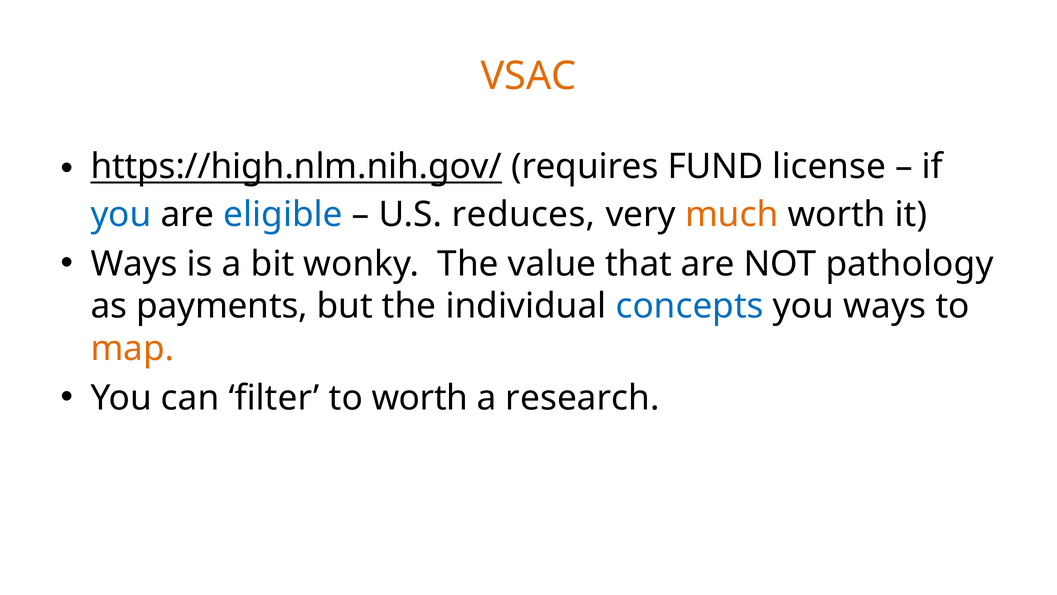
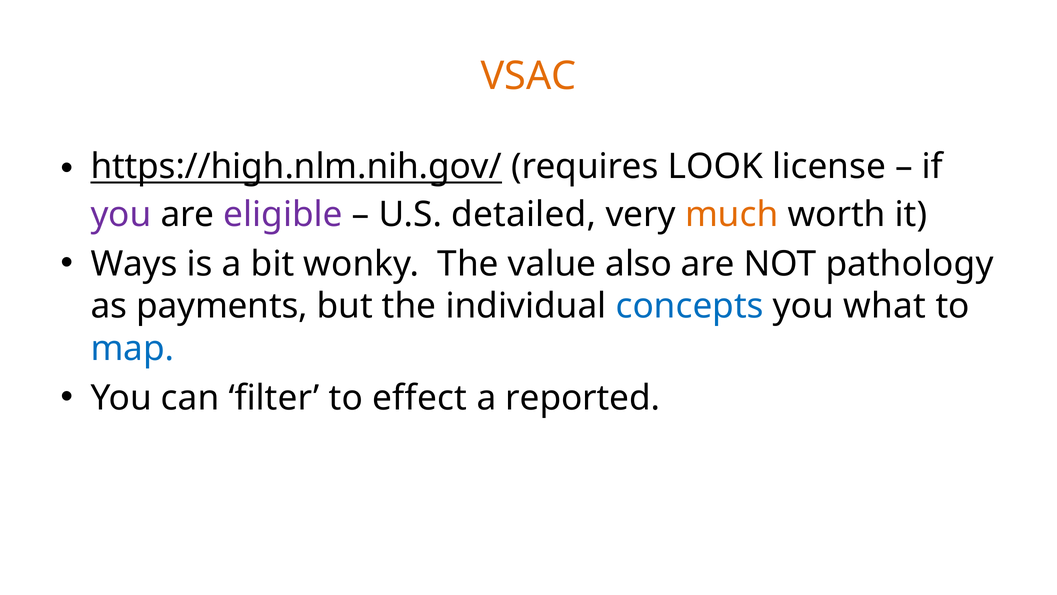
FUND: FUND -> LOOK
you at (121, 214) colour: blue -> purple
eligible colour: blue -> purple
reduces: reduces -> detailed
that: that -> also
you ways: ways -> what
map colour: orange -> blue
to worth: worth -> effect
research: research -> reported
